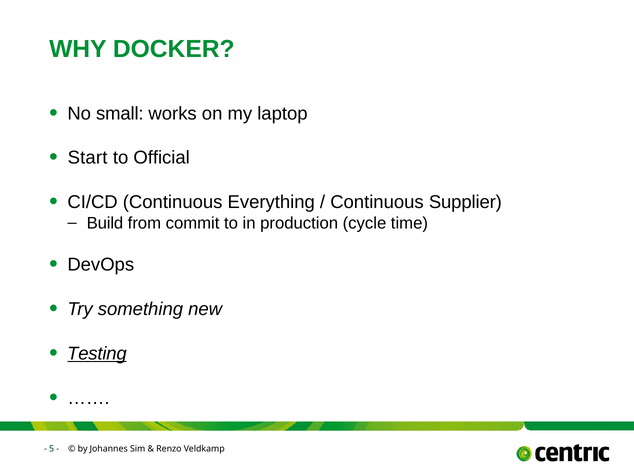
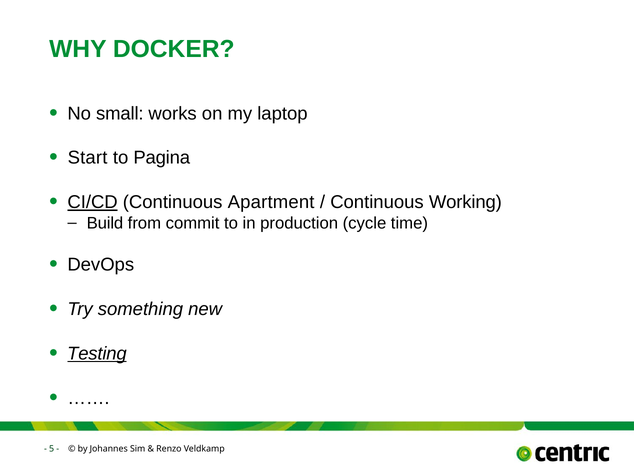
Official: Official -> Pagina
CI/CD underline: none -> present
Everything: Everything -> Apartment
Supplier: Supplier -> Working
